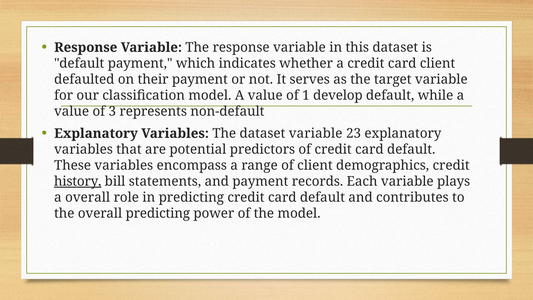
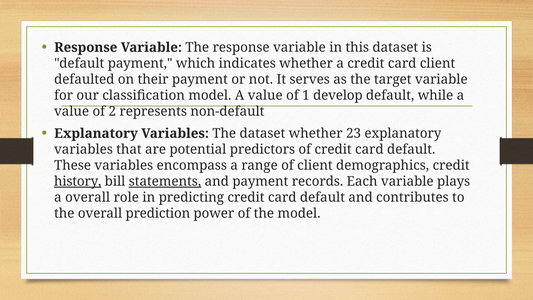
3: 3 -> 2
dataset variable: variable -> whether
statements underline: none -> present
overall predicting: predicting -> prediction
